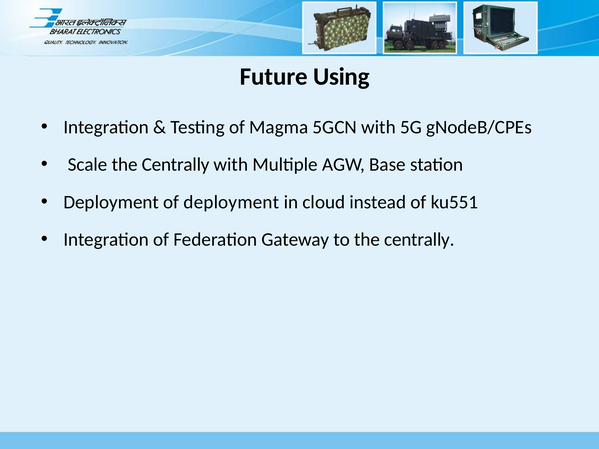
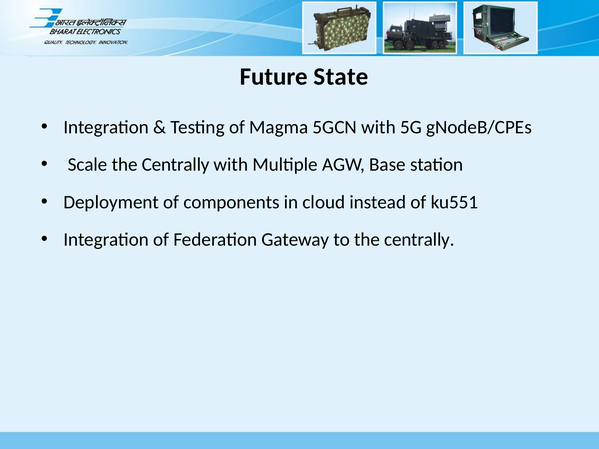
Using: Using -> State
of deployment: deployment -> components
